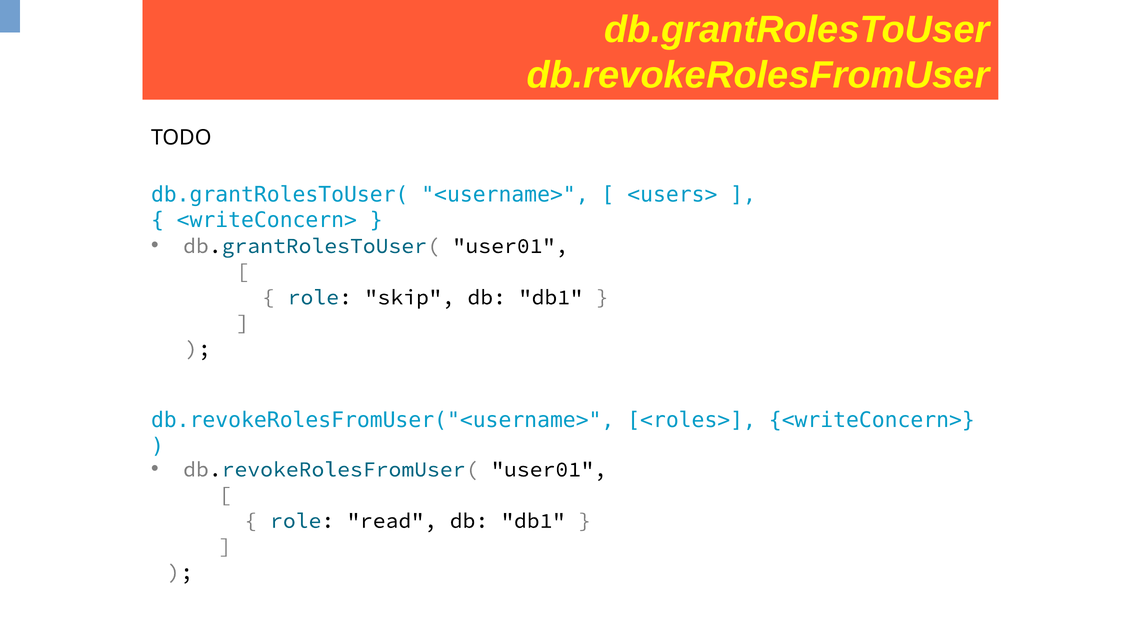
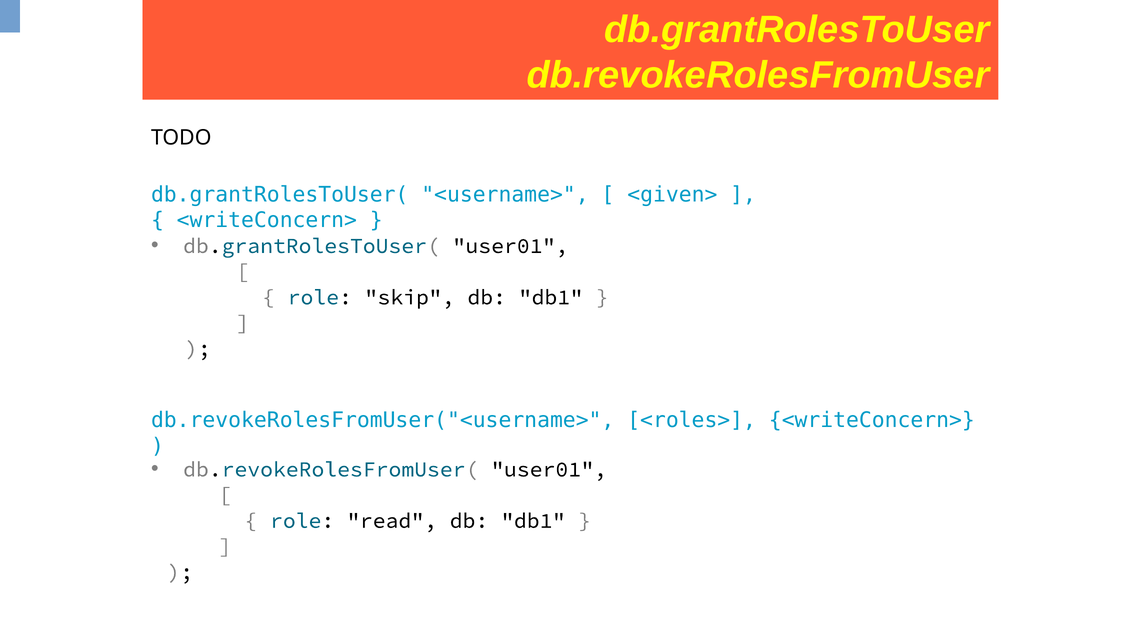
<users>: <users> -> <given>
